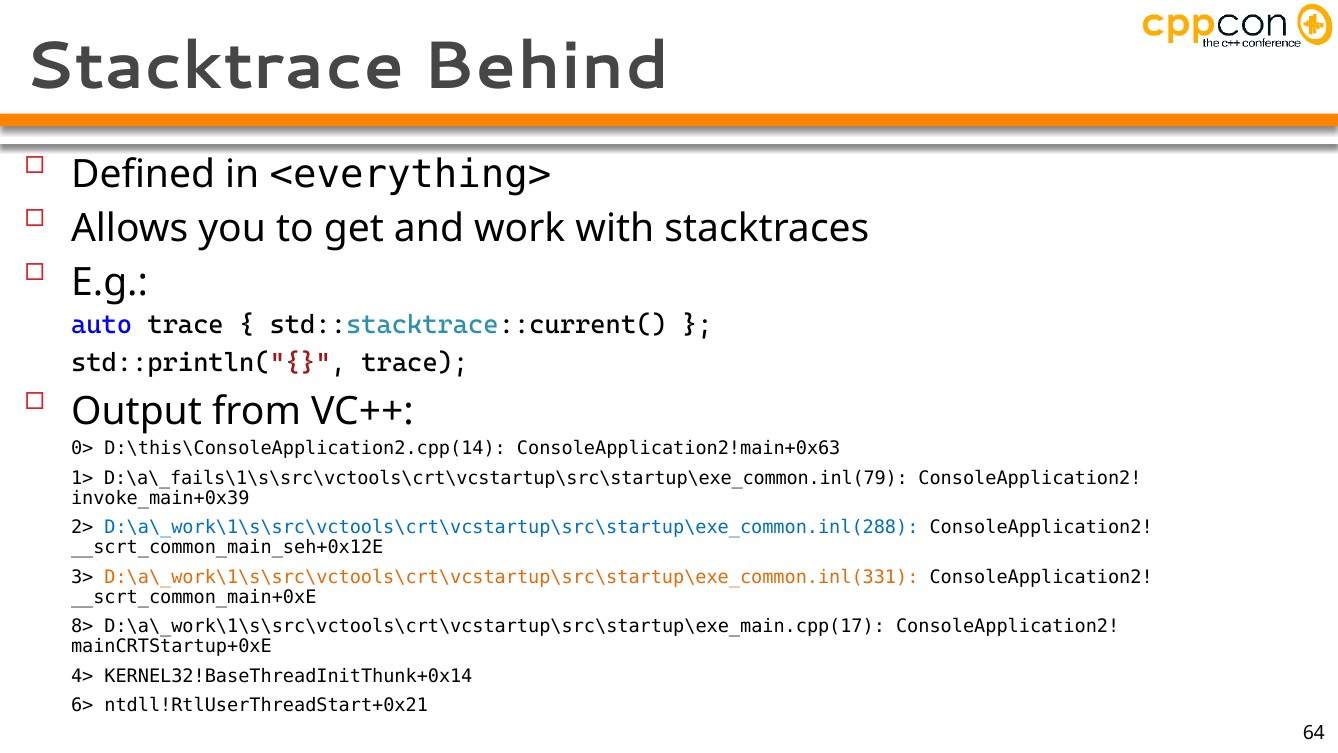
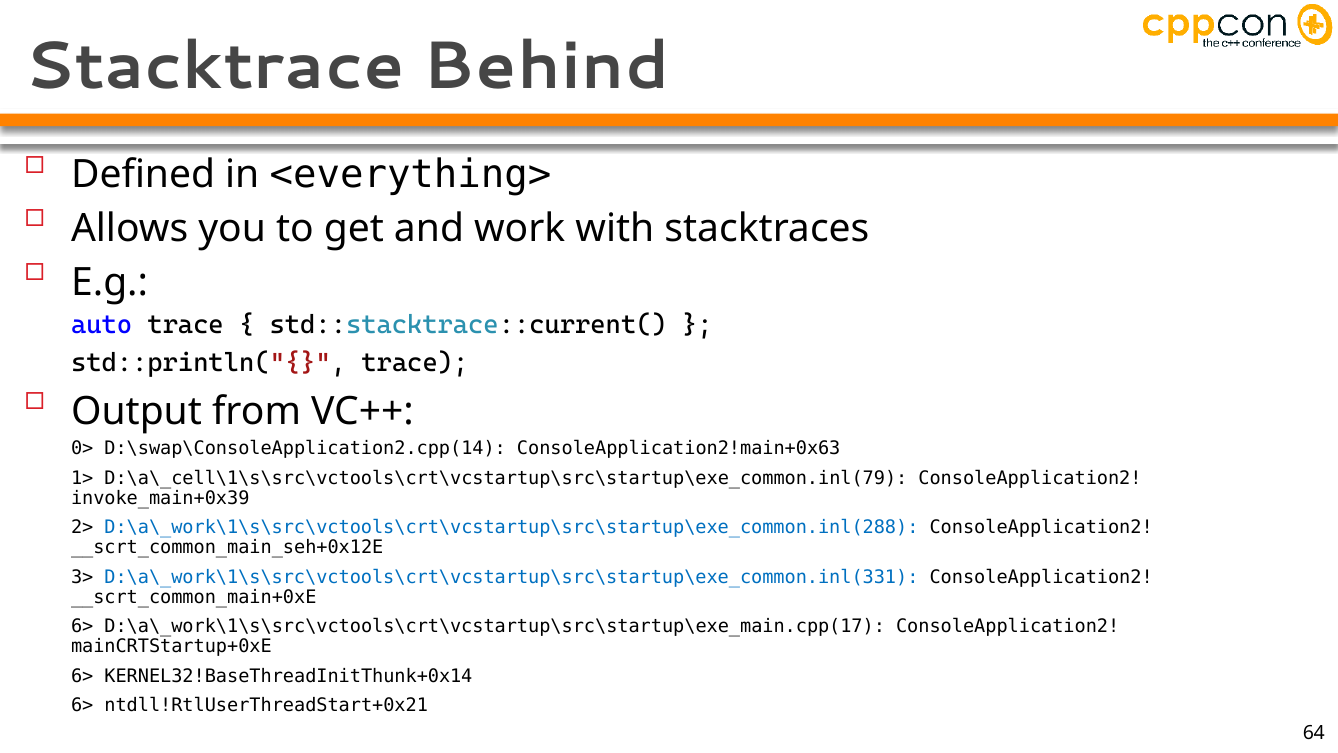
D:\this\ConsoleApplication2.cpp(14: D:\this\ConsoleApplication2.cpp(14 -> D:\swap\ConsoleApplication2.cpp(14
D:\a\_fails\1\s\src\vctools\crt\vcstartup\src\startup\exe_common.inl(79: D:\a\_fails\1\s\src\vctools\crt\vcstartup\src\startup\exe_common.inl(79 -> D:\a\_cell\1\s\src\vctools\crt\vcstartup\src\startup\exe_common.inl(79
D:\a\_work\1\s\src\vctools\crt\vcstartup\src\startup\exe_common.inl(331 colour: orange -> blue
8> at (82, 626): 8> -> 6>
4> at (82, 676): 4> -> 6>
